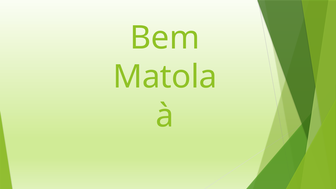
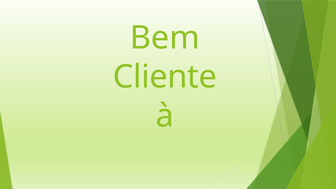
Matola: Matola -> Cliente
